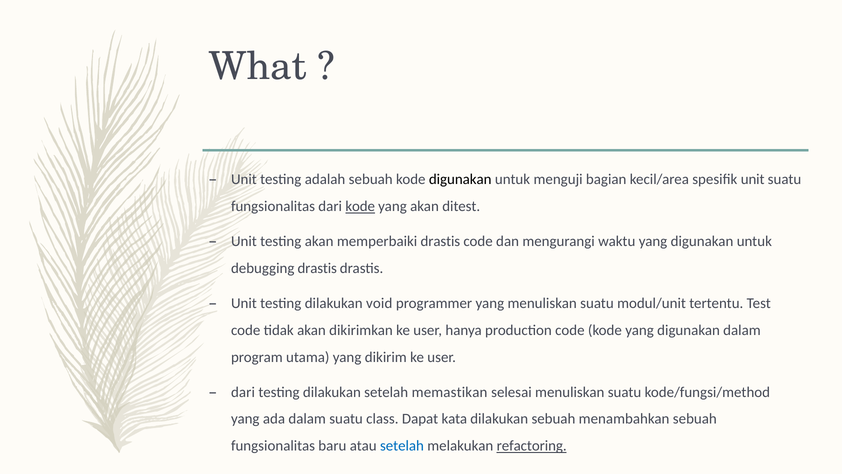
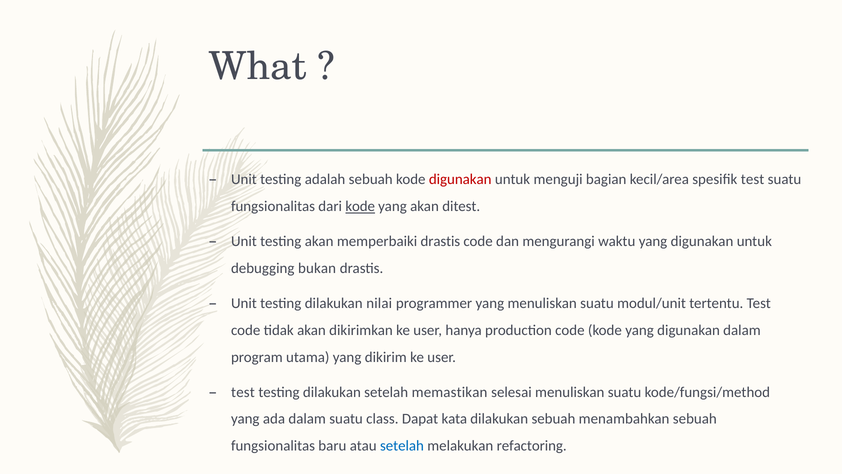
digunakan at (460, 179) colour: black -> red
spesifik unit: unit -> test
debugging drastis: drastis -> bukan
void: void -> nilai
dari at (243, 392): dari -> test
refactoring underline: present -> none
